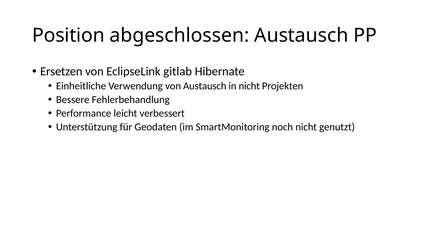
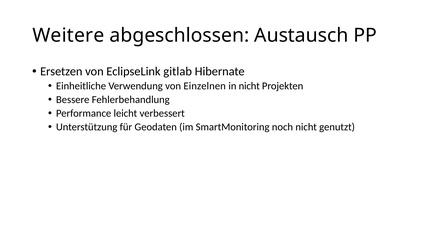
Position: Position -> Weitere
von Austausch: Austausch -> Einzelnen
